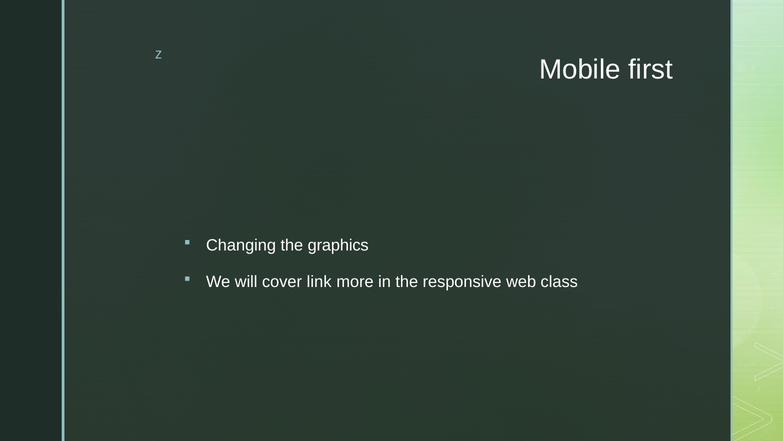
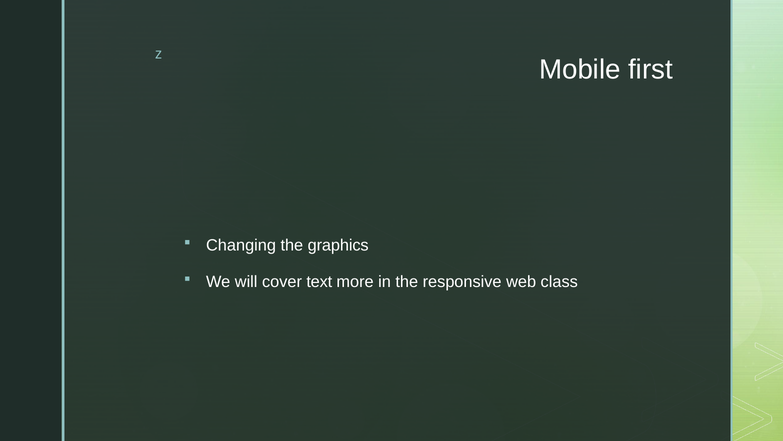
link: link -> text
